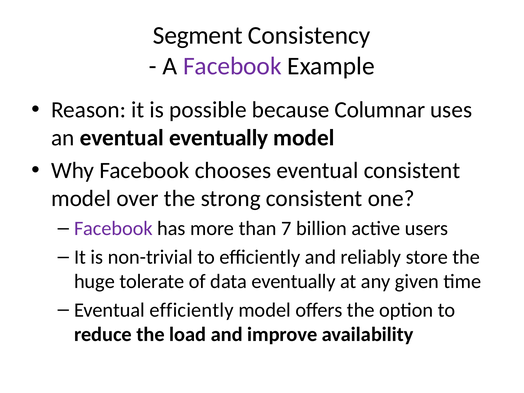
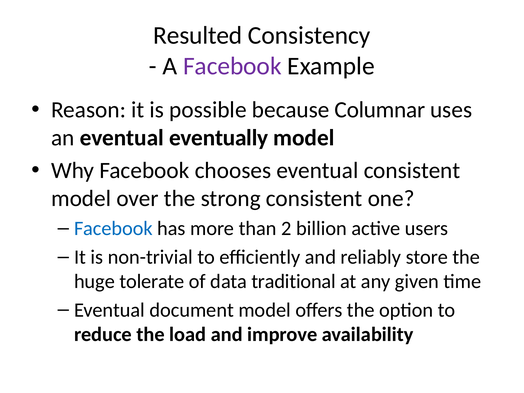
Segment: Segment -> Resulted
Facebook at (113, 229) colour: purple -> blue
7: 7 -> 2
data eventually: eventually -> traditional
Eventual efficiently: efficiently -> document
